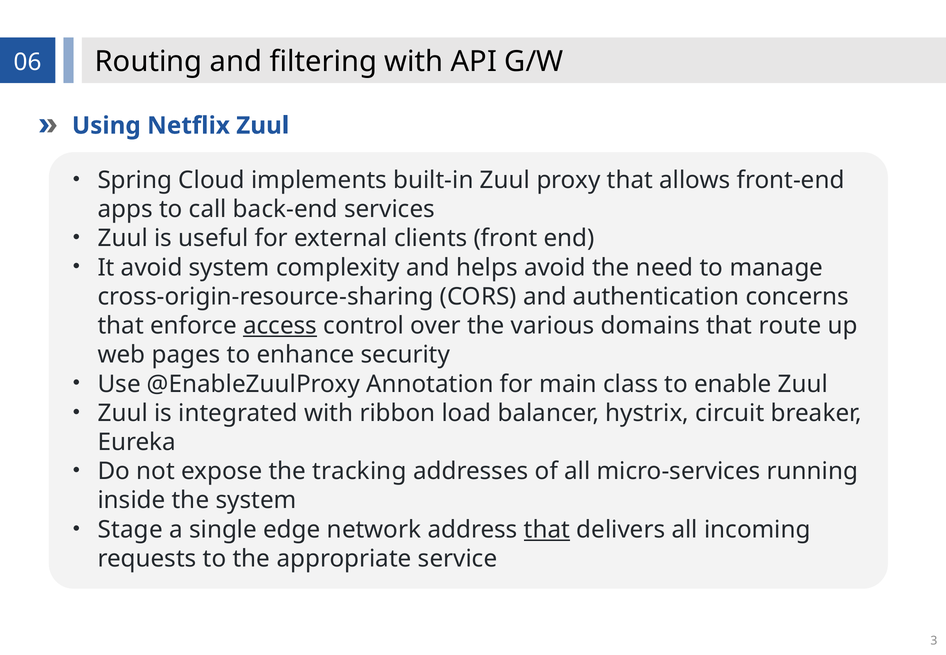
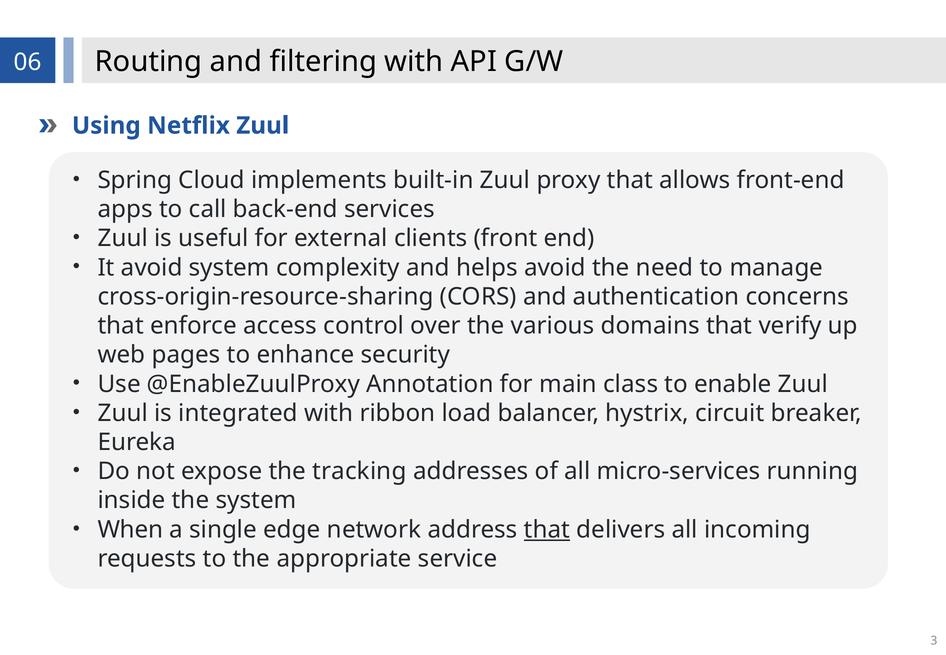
access underline: present -> none
route: route -> verify
Stage: Stage -> When
